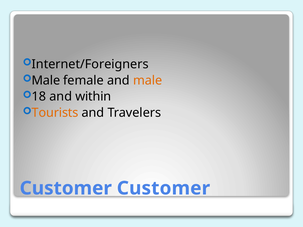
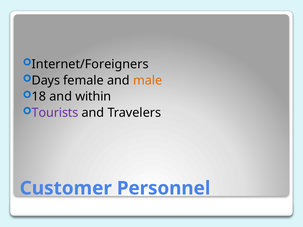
Male at (46, 80): Male -> Days
Tourists colour: orange -> purple
Customer Customer: Customer -> Personnel
